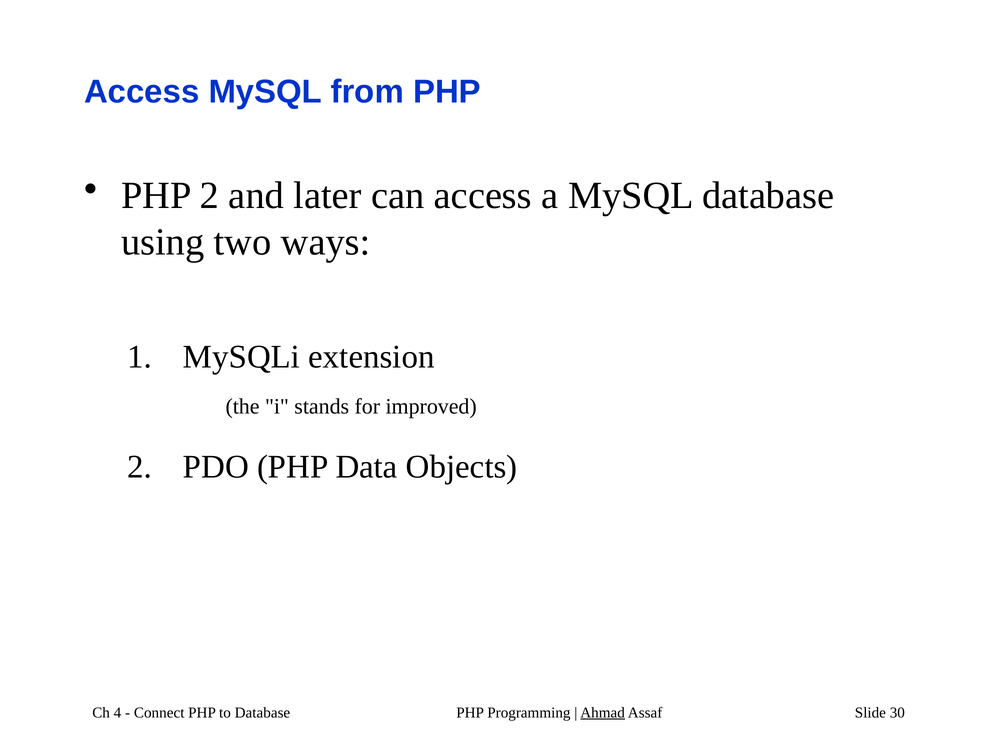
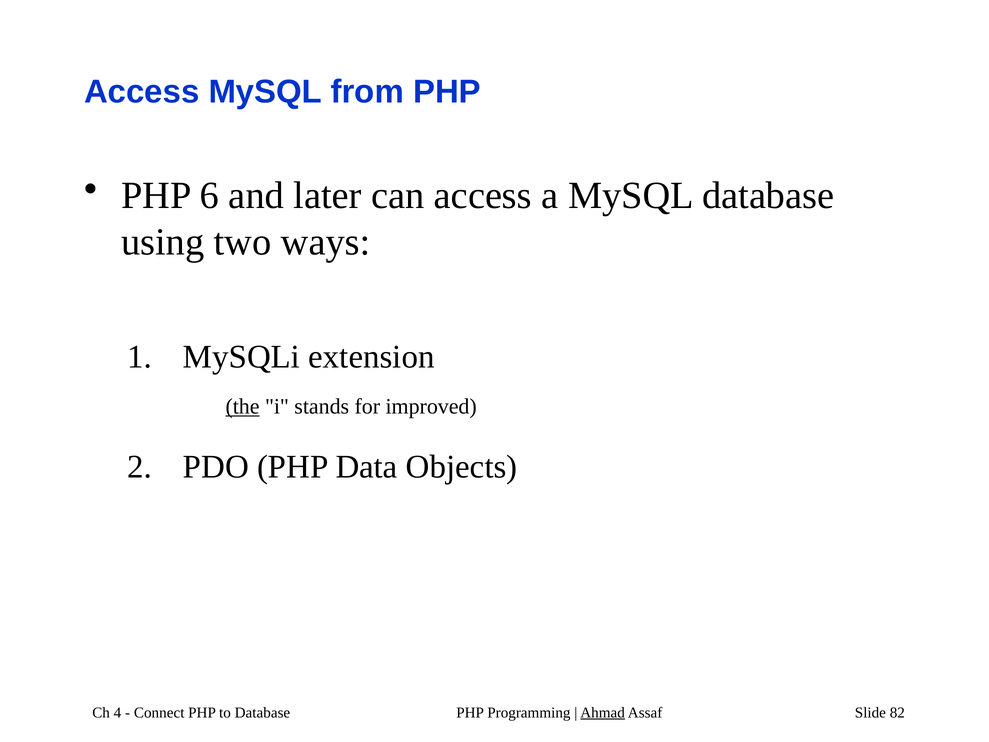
PHP 2: 2 -> 6
the underline: none -> present
30: 30 -> 82
